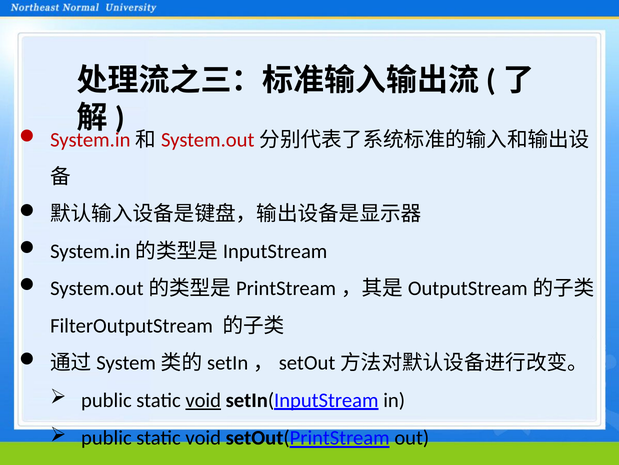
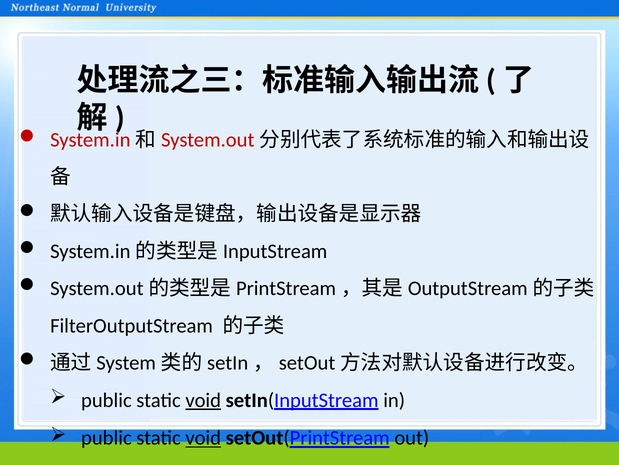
void at (203, 437) underline: none -> present
